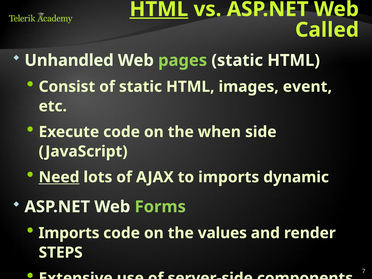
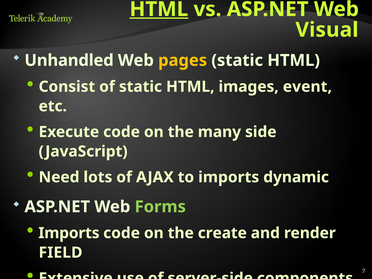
Called: Called -> Visual
pages colour: light green -> yellow
when: when -> many
Need underline: present -> none
values: values -> create
STEPS: STEPS -> FIELD
